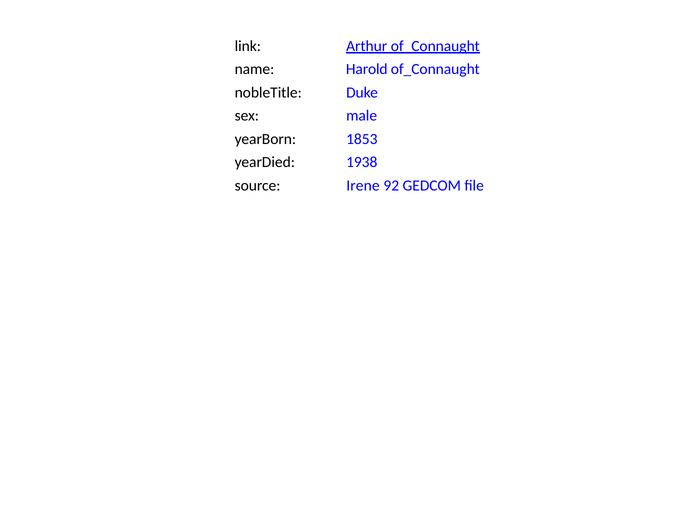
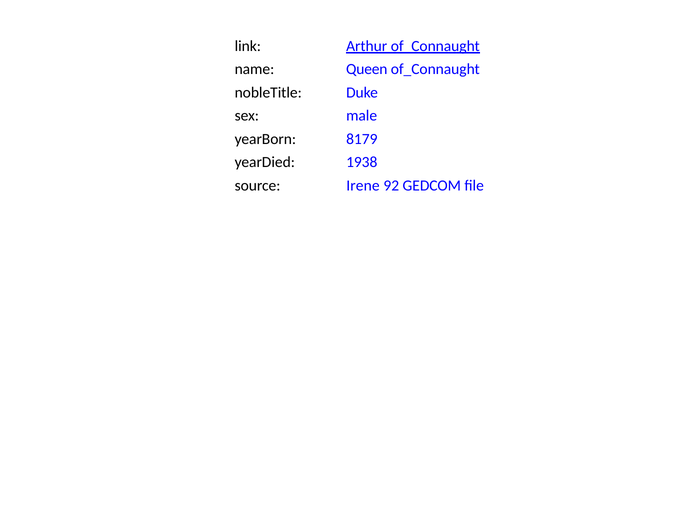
Harold: Harold -> Queen
1853: 1853 -> 8179
